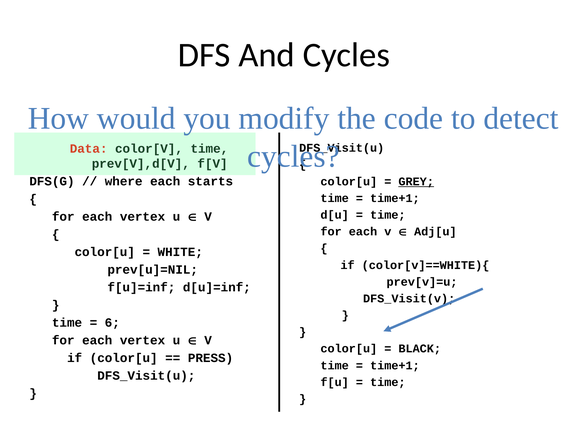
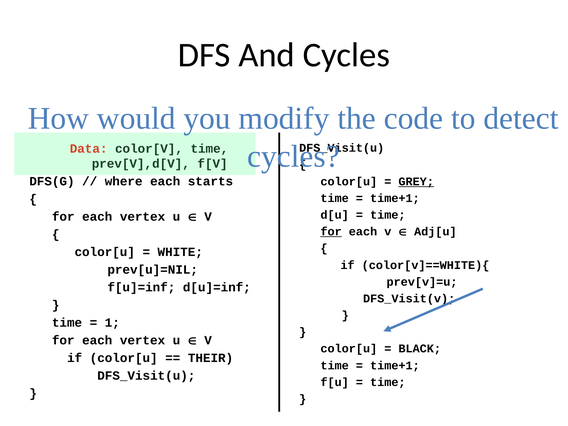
for at (331, 232) underline: none -> present
6: 6 -> 1
PRESS: PRESS -> THEIR
